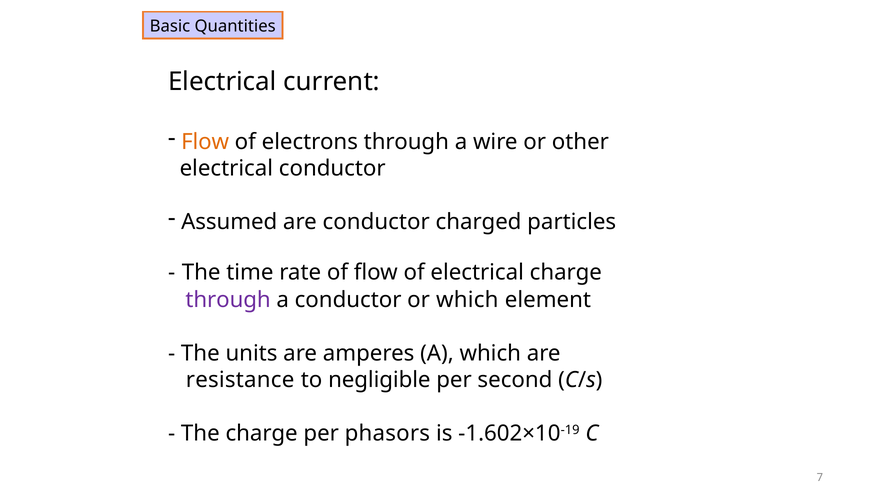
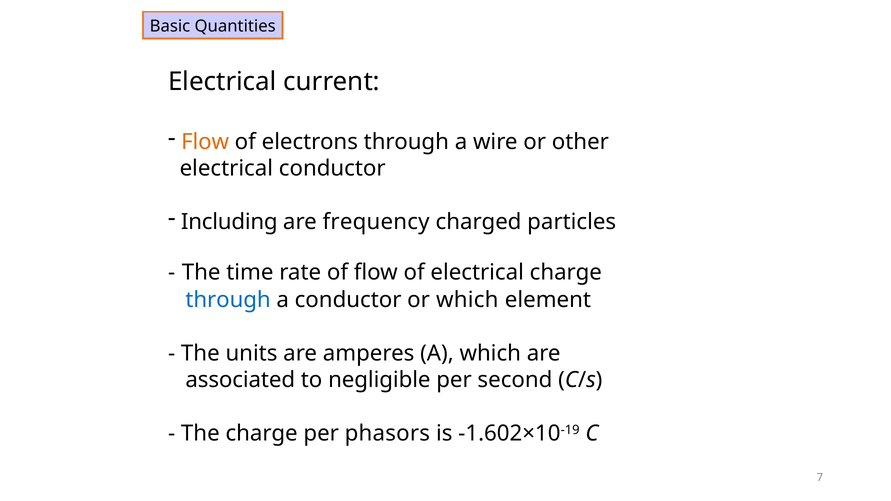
Assumed: Assumed -> Including
are conductor: conductor -> frequency
through at (228, 300) colour: purple -> blue
resistance: resistance -> associated
